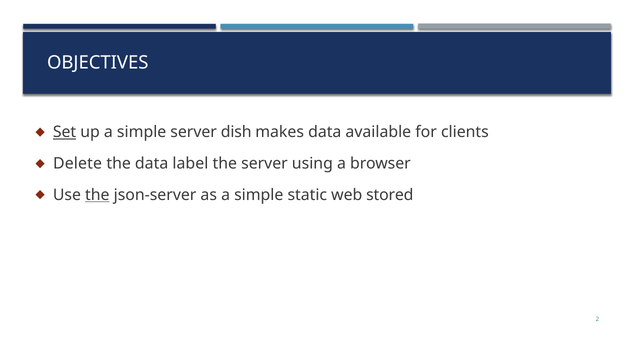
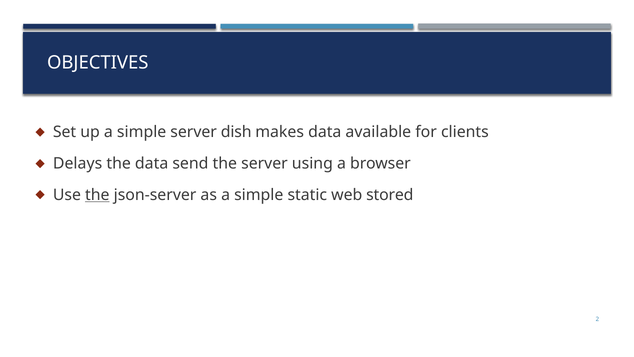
Set underline: present -> none
Delete: Delete -> Delays
label: label -> send
